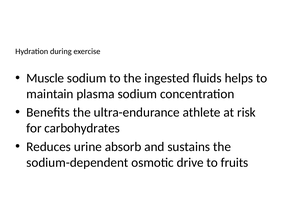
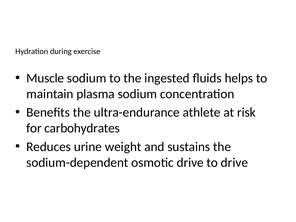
absorb: absorb -> weight
to fruits: fruits -> drive
